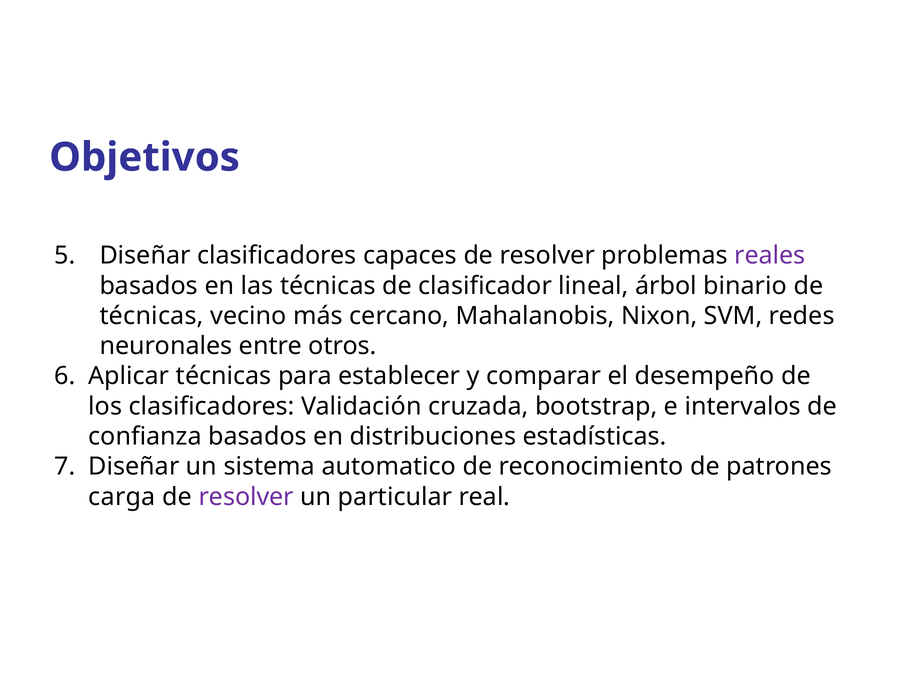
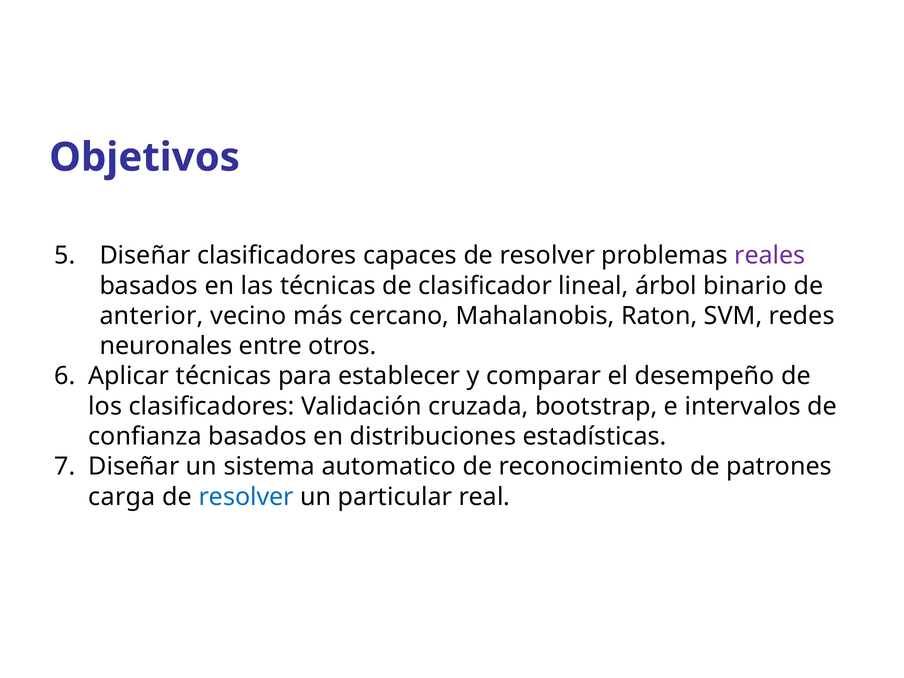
técnicas at (152, 316): técnicas -> anterior
Nixon: Nixon -> Raton
resolver at (246, 497) colour: purple -> blue
